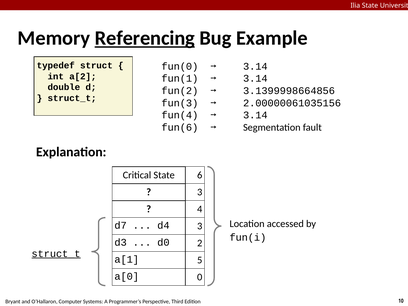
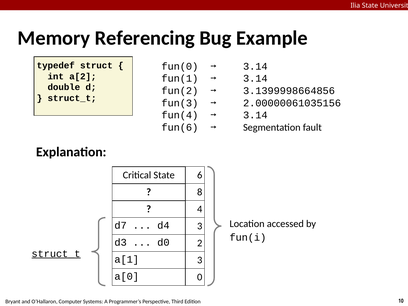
Referencing underline: present -> none
3 at (200, 192): 3 -> 8
a[1 5: 5 -> 3
